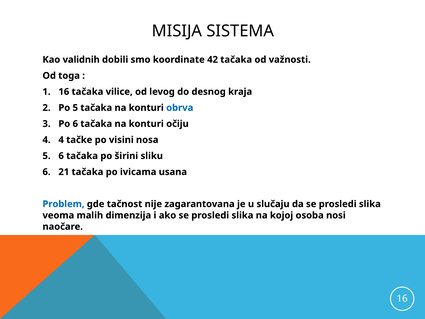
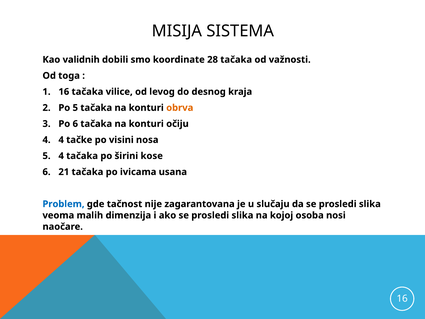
42: 42 -> 28
obrva colour: blue -> orange
5 6: 6 -> 4
sliku: sliku -> kose
